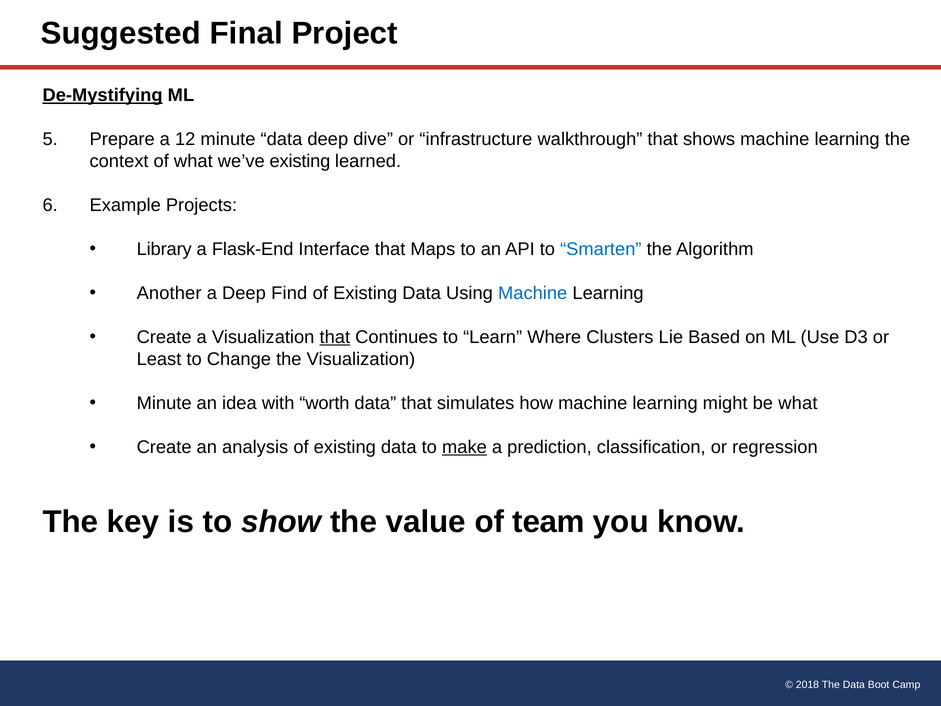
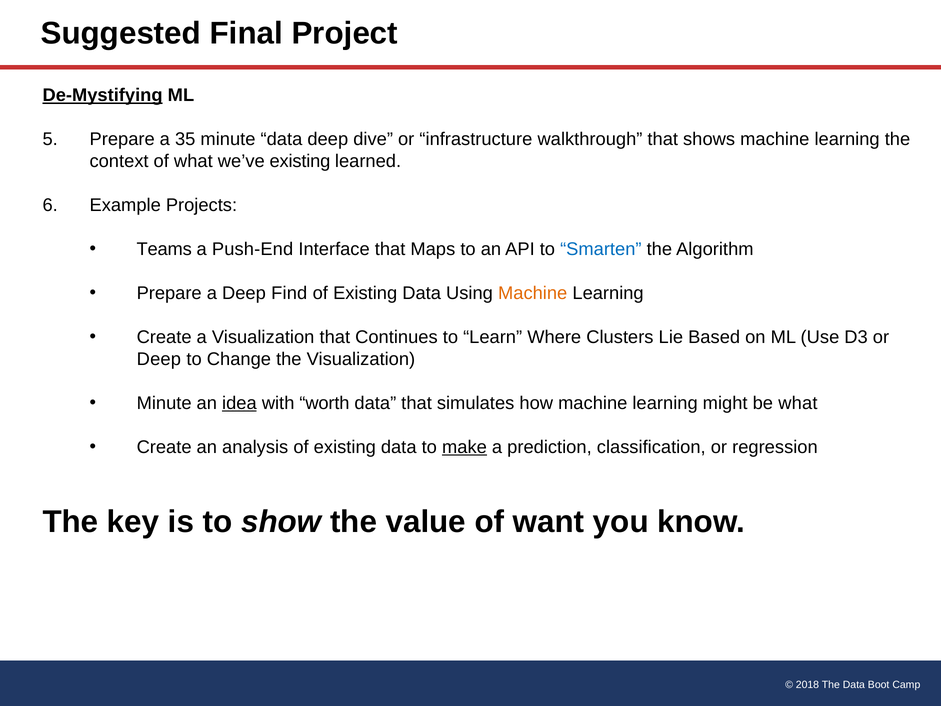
12: 12 -> 35
Library: Library -> Teams
Flask-End: Flask-End -> Push-End
Another at (169, 293): Another -> Prepare
Machine at (533, 293) colour: blue -> orange
that at (335, 337) underline: present -> none
Least at (159, 359): Least -> Deep
idea underline: none -> present
team: team -> want
